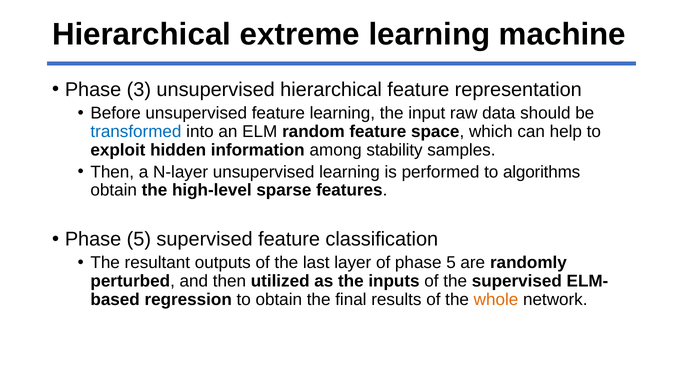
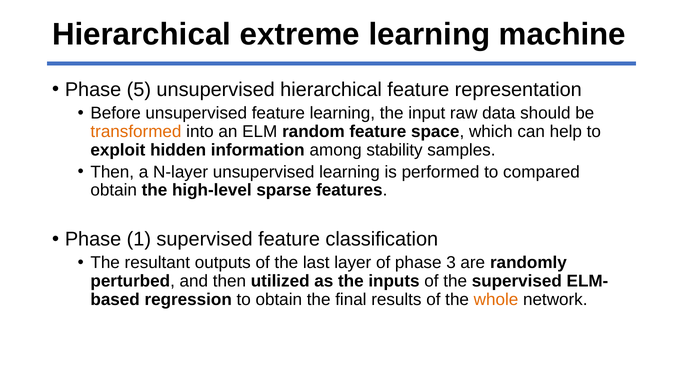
3: 3 -> 5
transformed colour: blue -> orange
algorithms: algorithms -> compared
5 at (139, 239): 5 -> 1
of phase 5: 5 -> 3
